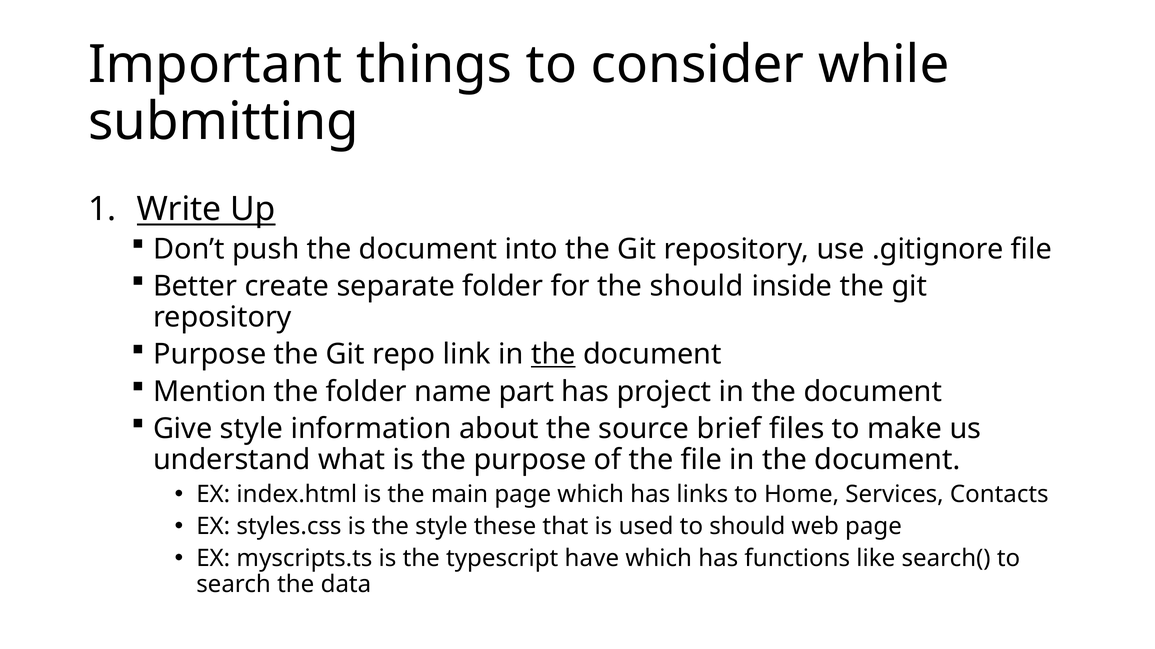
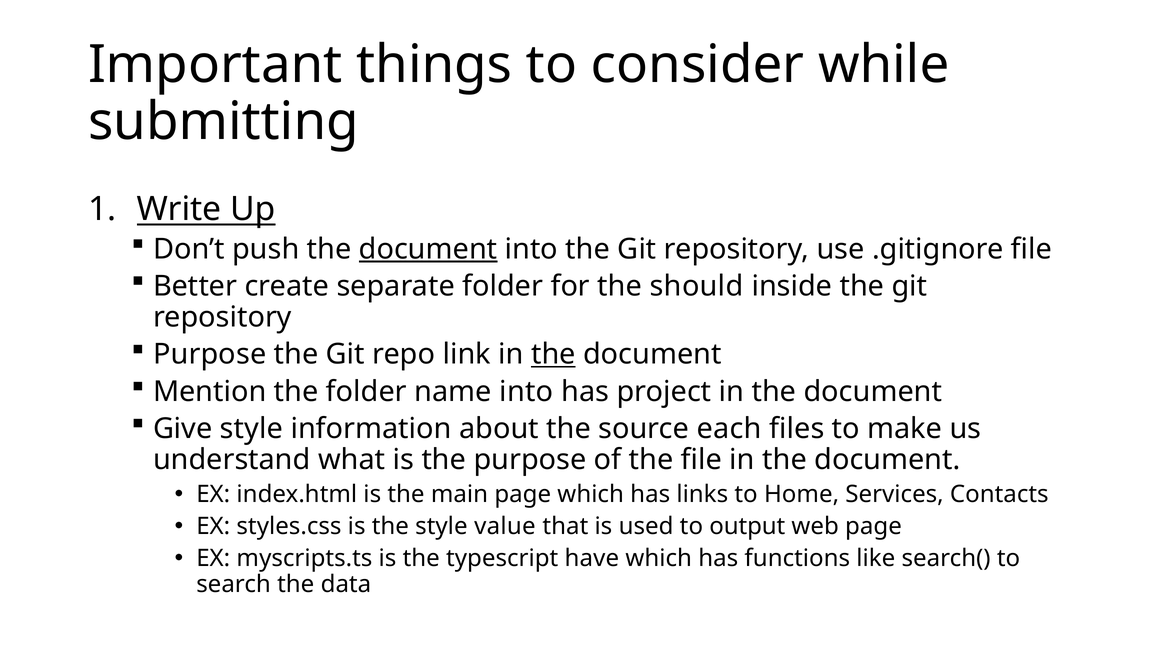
document at (428, 249) underline: none -> present
name part: part -> into
brief: brief -> each
these: these -> value
to should: should -> output
